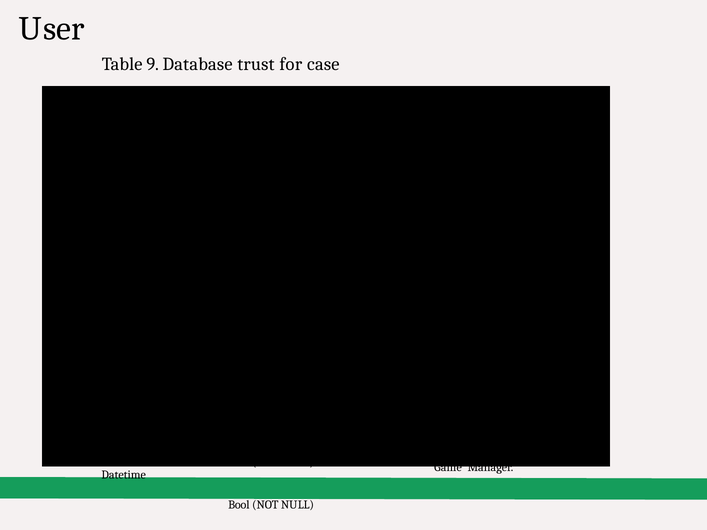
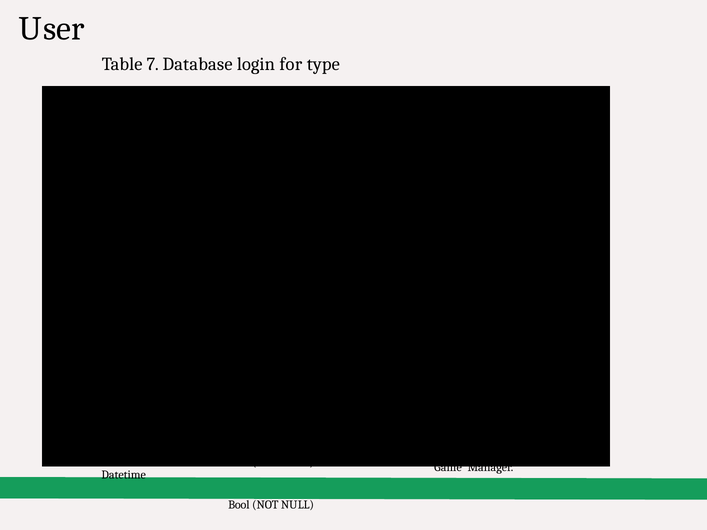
Table 9: 9 -> 7
trust: trust -> login
for case: case -> type
